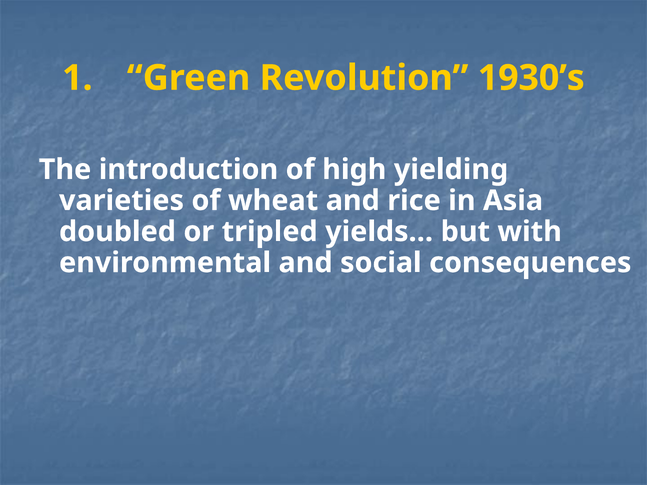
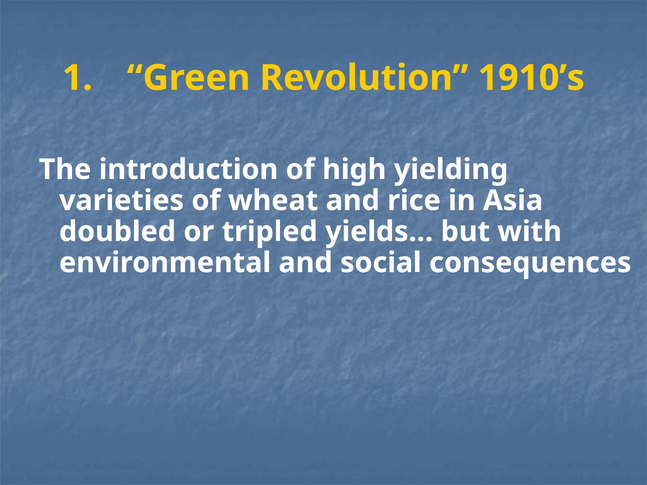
1930’s: 1930’s -> 1910’s
